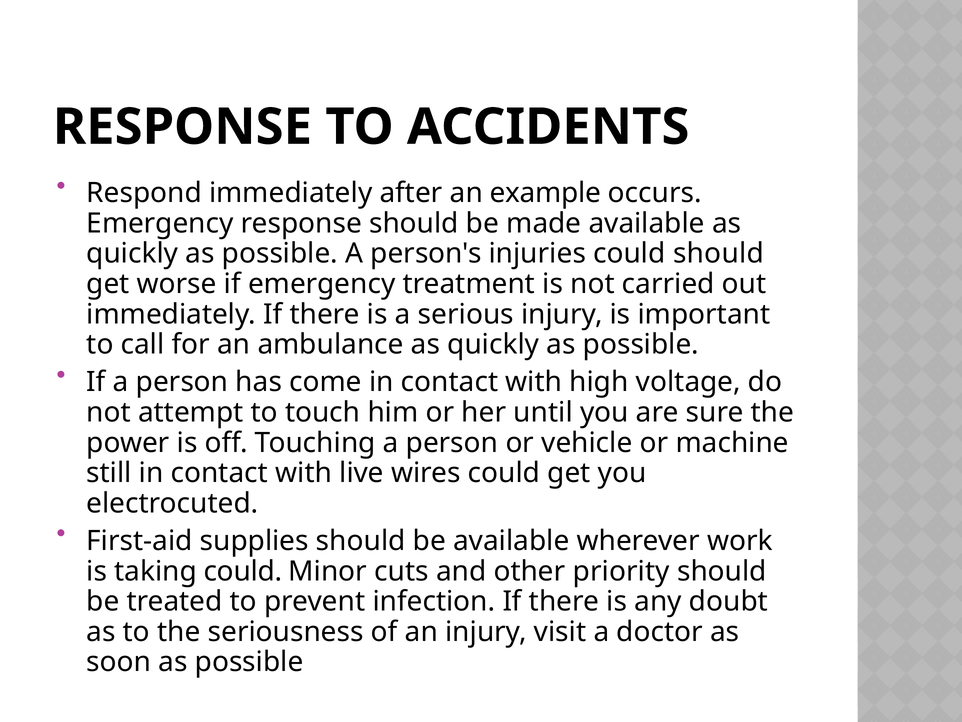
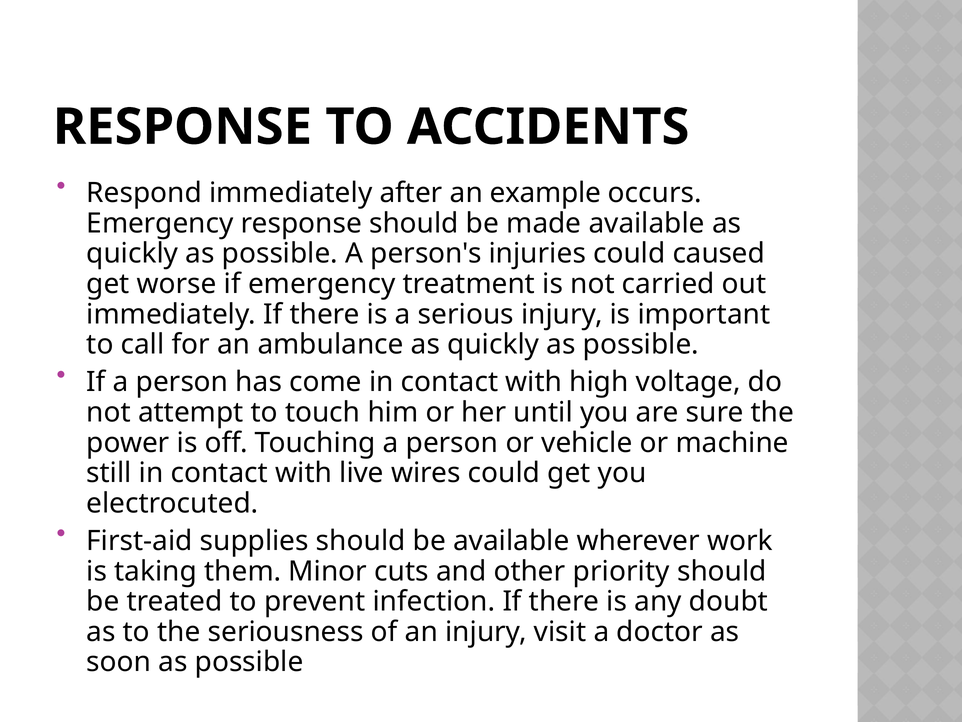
could should: should -> caused
taking could: could -> them
